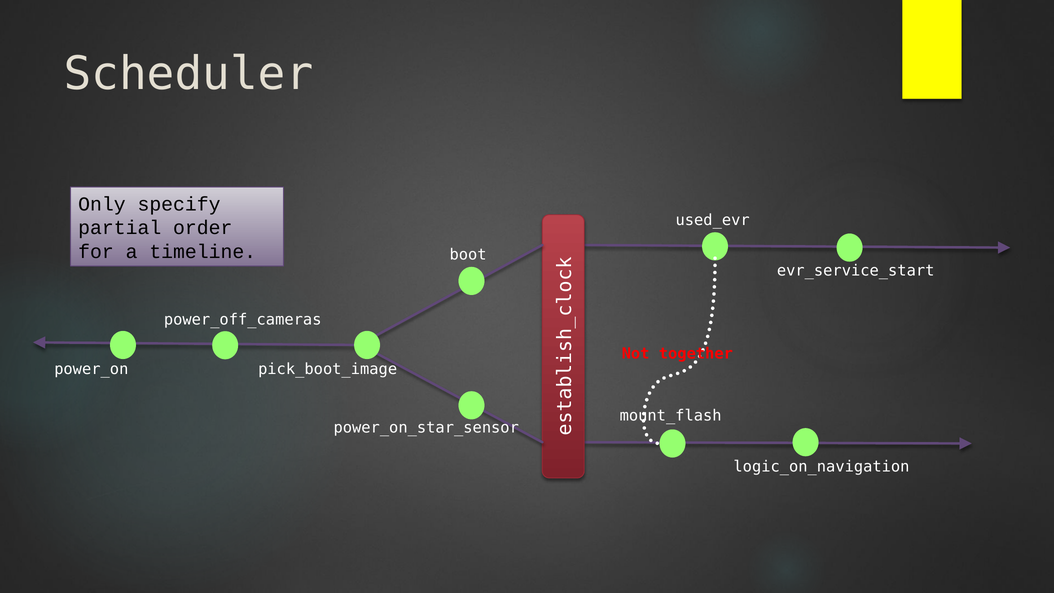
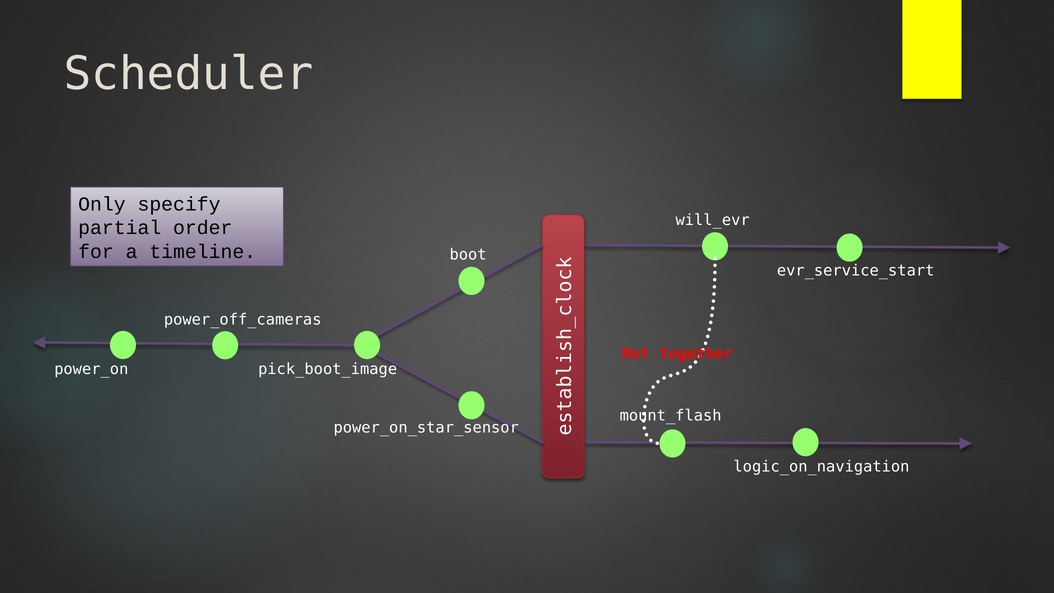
used_evr: used_evr -> will_evr
